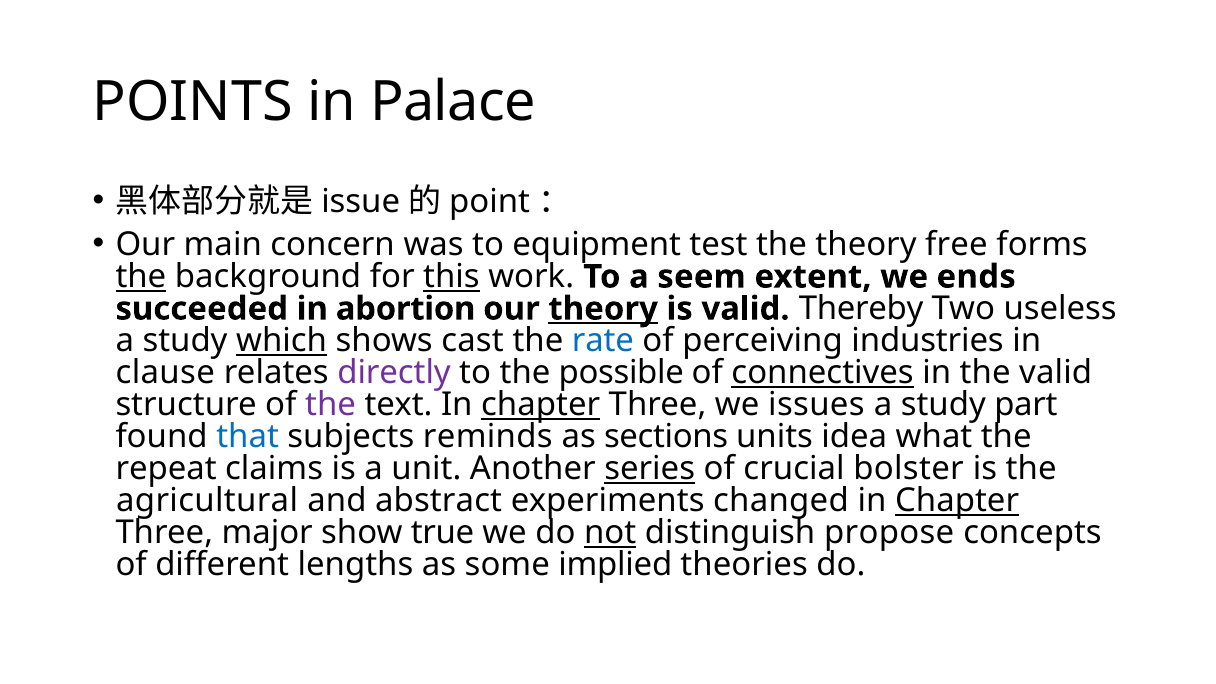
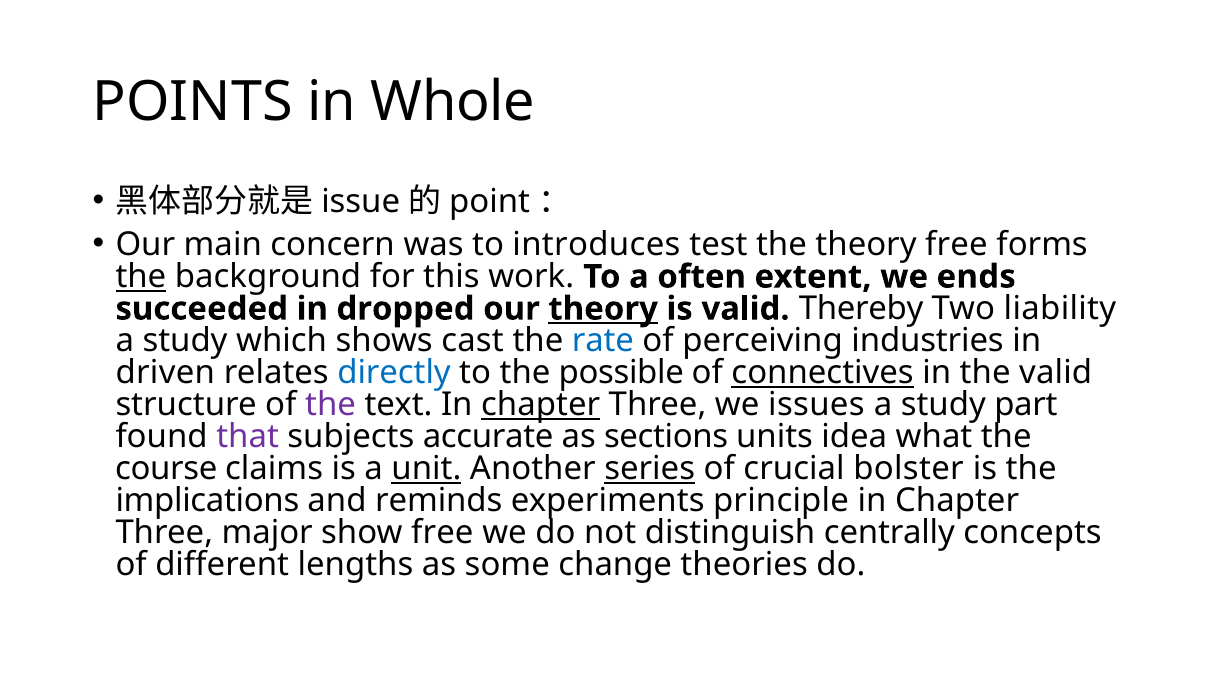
Palace: Palace -> Whole
equipment: equipment -> introduces
this underline: present -> none
seem: seem -> often
abortion: abortion -> dropped
useless: useless -> liability
which underline: present -> none
clause: clause -> driven
directly colour: purple -> blue
that colour: blue -> purple
reminds: reminds -> accurate
repeat: repeat -> course
unit underline: none -> present
agricultural: agricultural -> implications
abstract: abstract -> reminds
changed: changed -> principle
Chapter at (957, 501) underline: present -> none
show true: true -> free
not underline: present -> none
propose: propose -> centrally
implied: implied -> change
